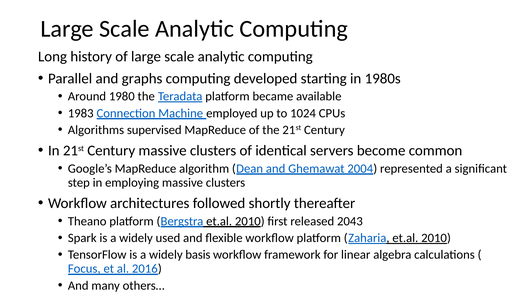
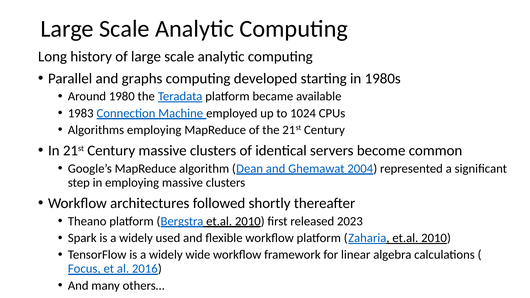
Algorithms supervised: supervised -> employing
2043: 2043 -> 2023
basis: basis -> wide
